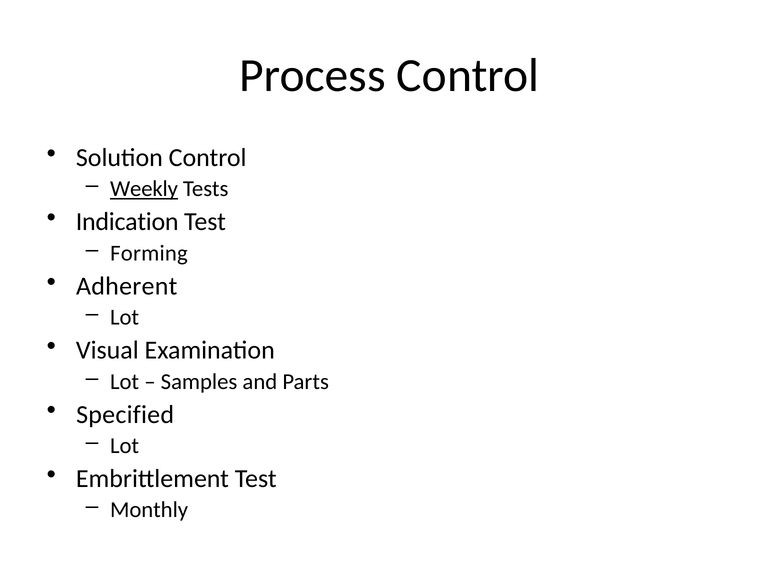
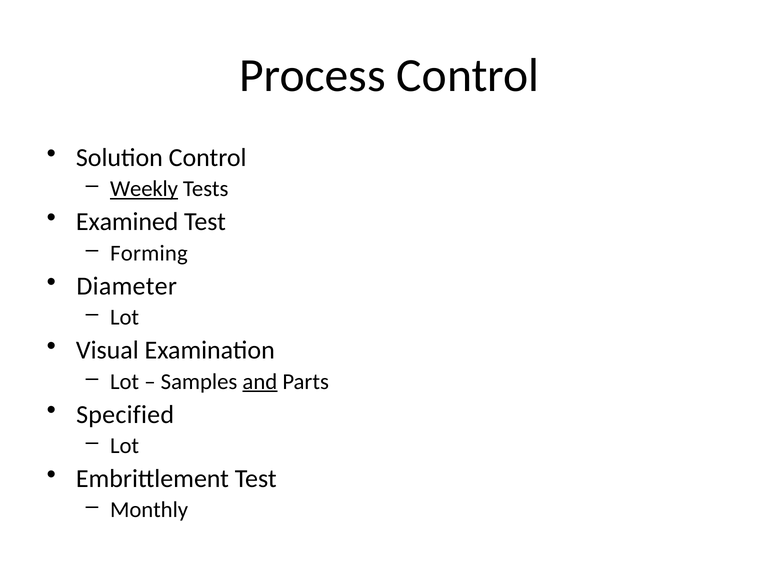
Indication: Indication -> Examined
Adherent: Adherent -> Diameter
and underline: none -> present
